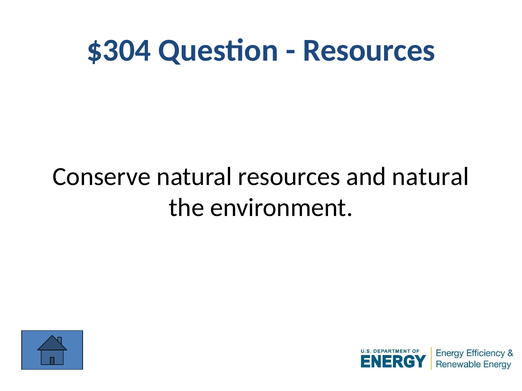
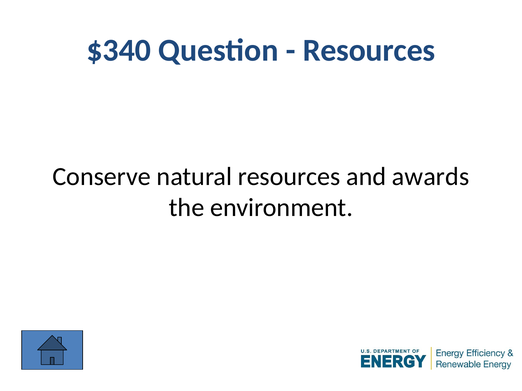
$304: $304 -> $340
and natural: natural -> awards
